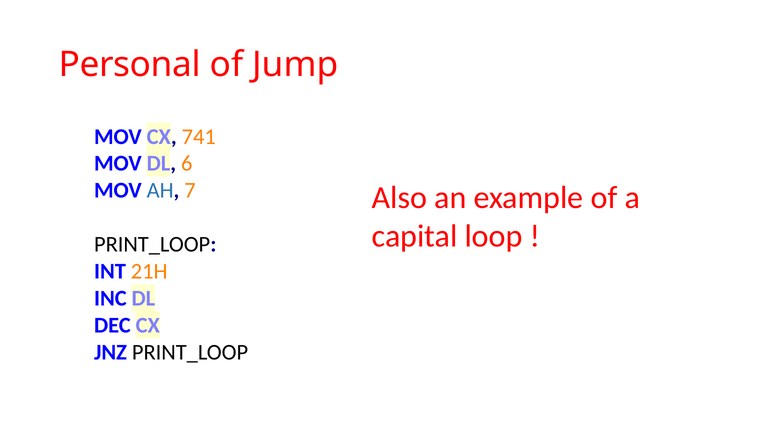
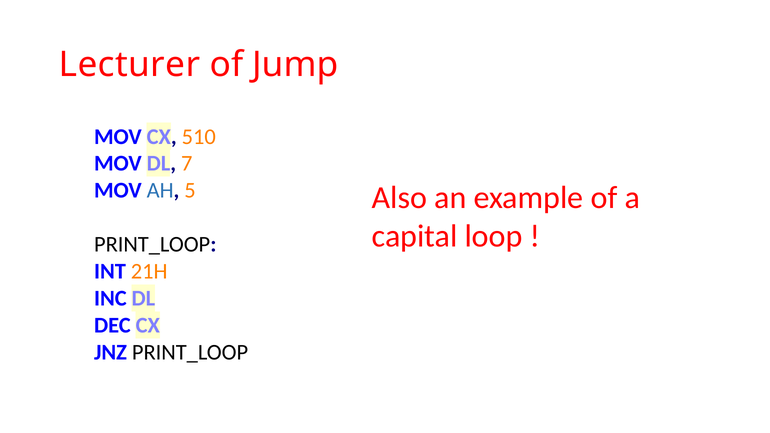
Personal: Personal -> Lecturer
741: 741 -> 510
6: 6 -> 7
7: 7 -> 5
